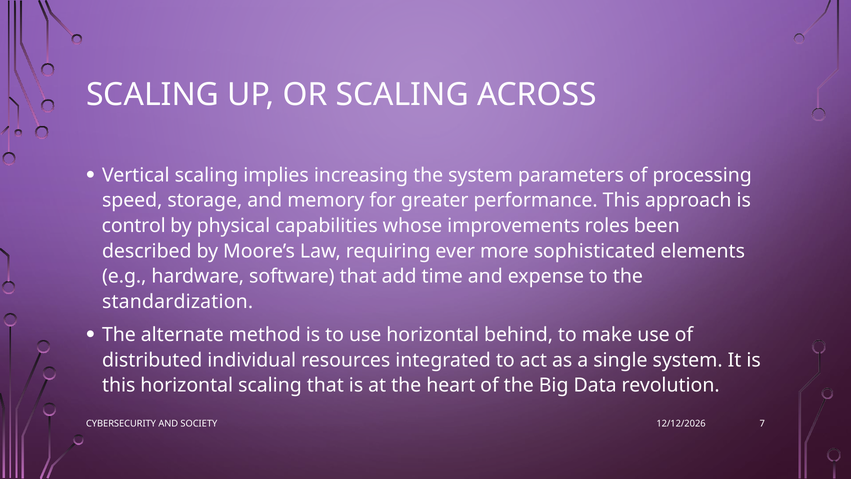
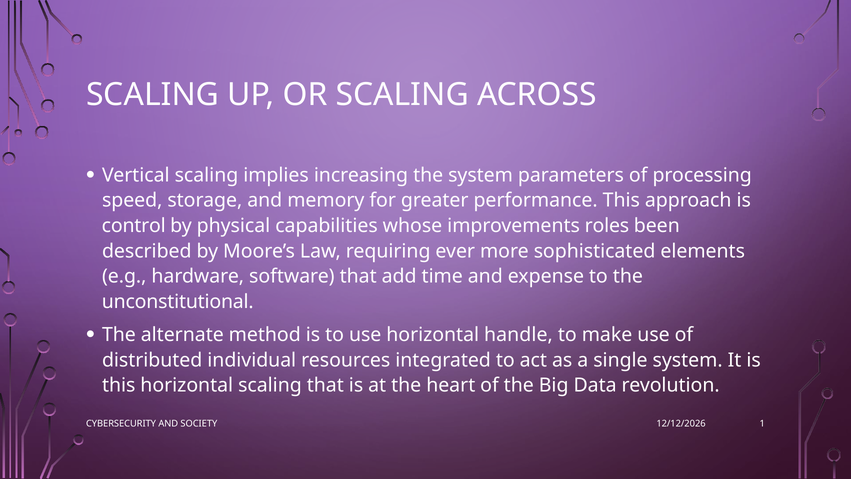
standardization: standardization -> unconstitutional
behind: behind -> handle
7: 7 -> 1
